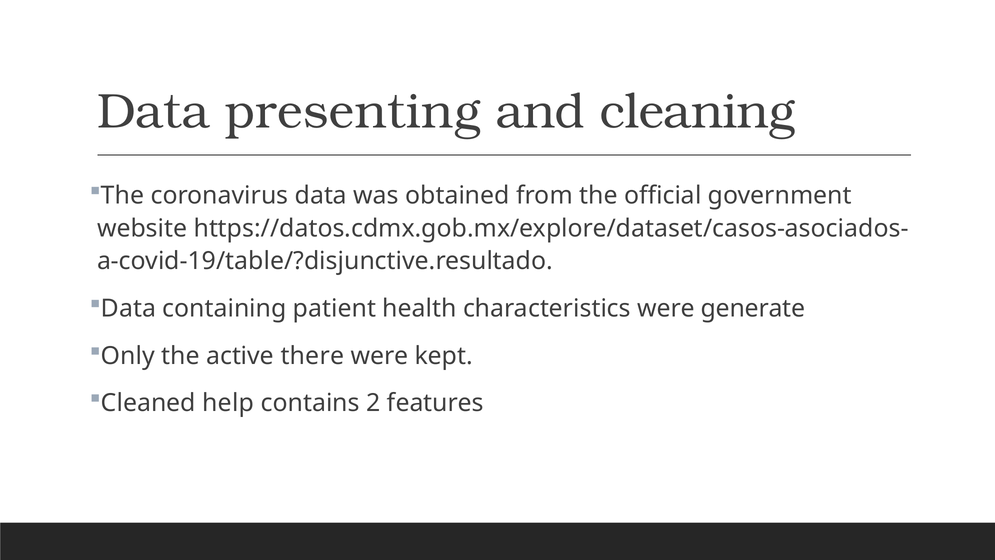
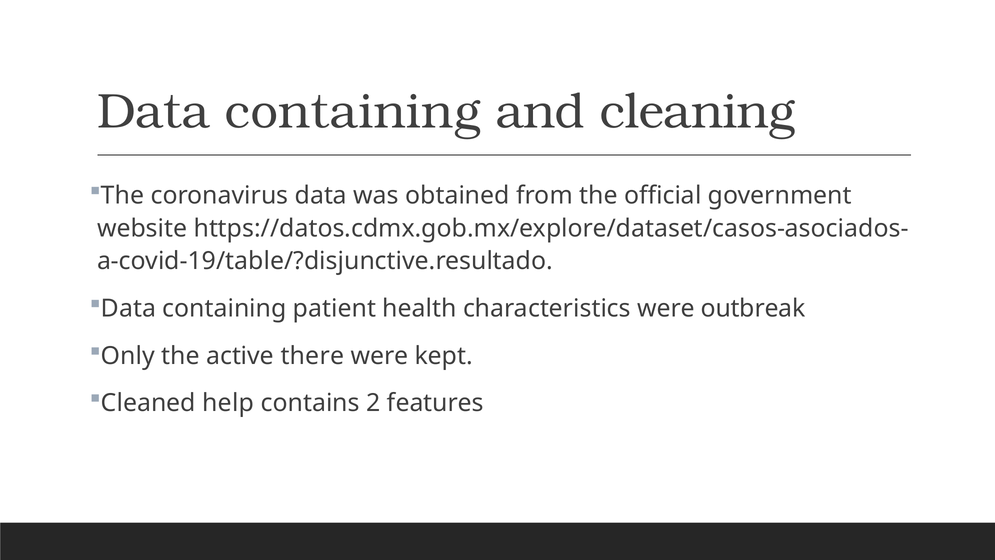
presenting at (353, 111): presenting -> containing
generate: generate -> outbreak
